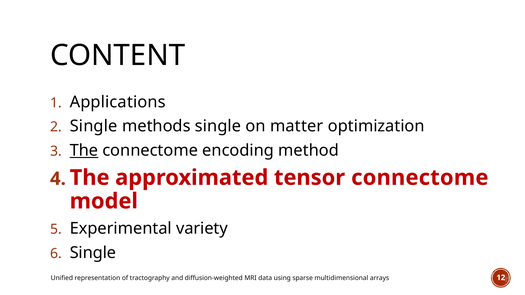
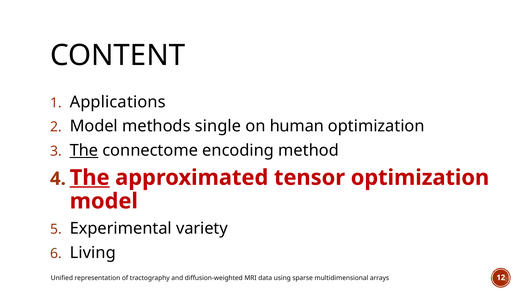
Single at (94, 126): Single -> Model
matter: matter -> human
The at (90, 178) underline: none -> present
tensor connectome: connectome -> optimization
Single at (93, 253): Single -> Living
